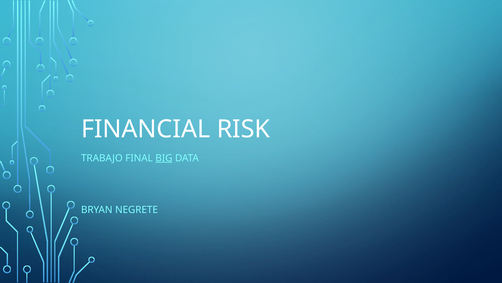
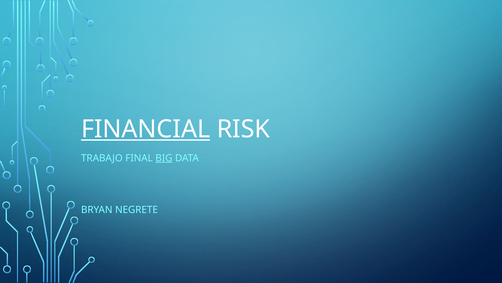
FINANCIAL underline: none -> present
